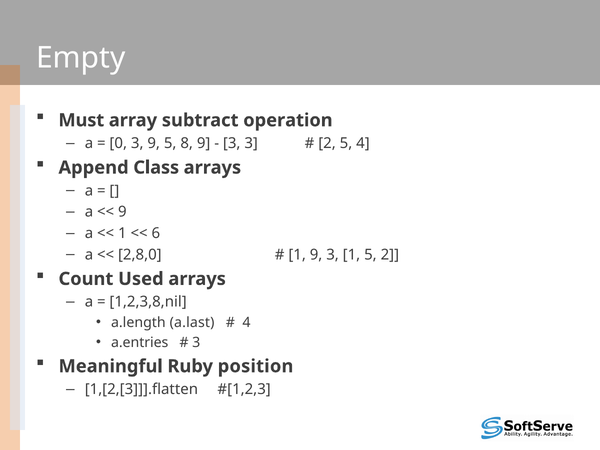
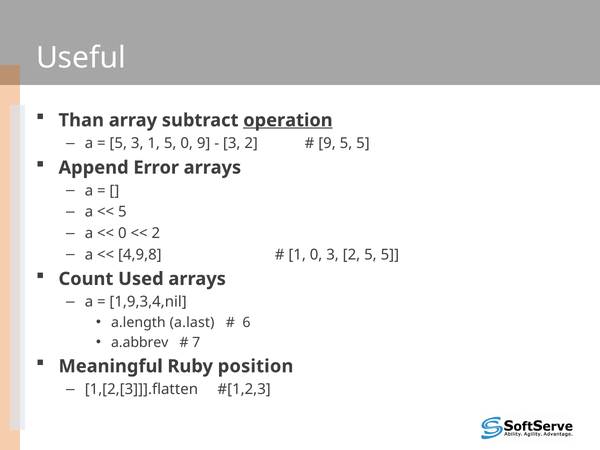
Empty: Empty -> Useful
Must: Must -> Than
operation underline: none -> present
0 at (118, 143): 0 -> 5
3 9: 9 -> 1
5 8: 8 -> 0
3 at (251, 143): 3 -> 2
2 at (327, 143): 2 -> 9
4 at (363, 143): 4 -> 5
Class: Class -> Error
9 at (122, 212): 9 -> 5
1 at (122, 233): 1 -> 0
6 at (156, 233): 6 -> 2
2,8,0: 2,8,0 -> 4,9,8
1 9: 9 -> 0
1 at (352, 255): 1 -> 2
2 at (390, 255): 2 -> 5
1,2,3,8,nil: 1,2,3,8,nil -> 1,9,3,4,nil
4 at (246, 322): 4 -> 6
a.entries: a.entries -> a.abbrev
3 at (196, 342): 3 -> 7
